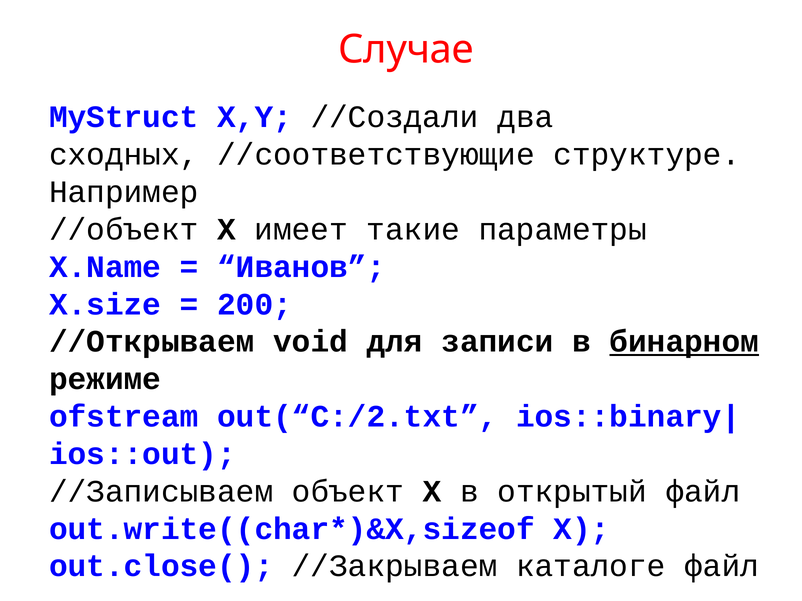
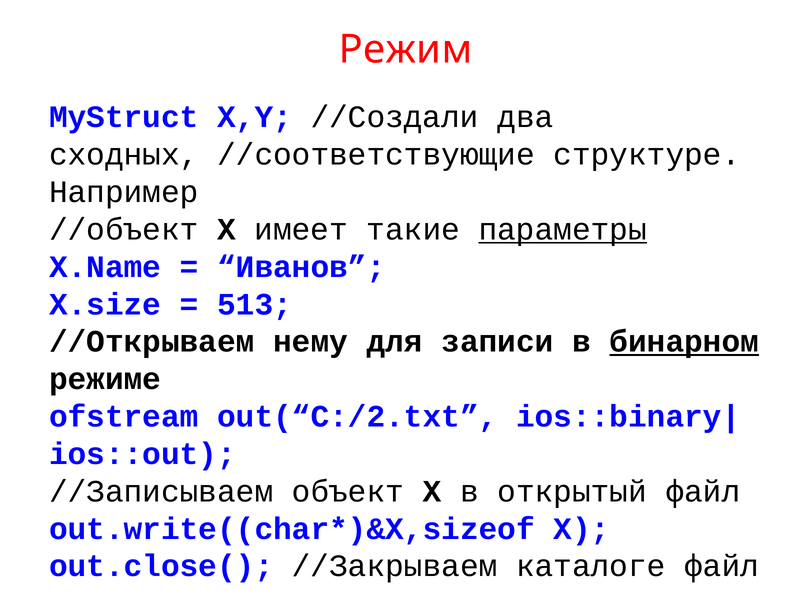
Случае: Случае -> Режим
параметры underline: none -> present
200: 200 -> 513
void: void -> нему
